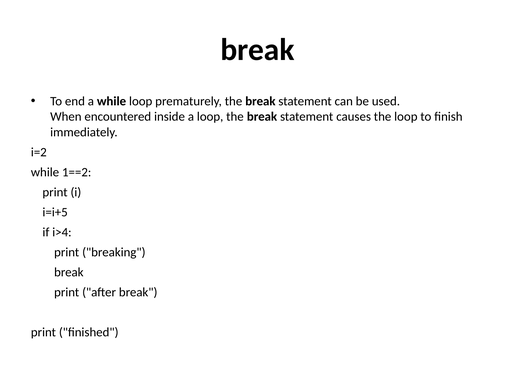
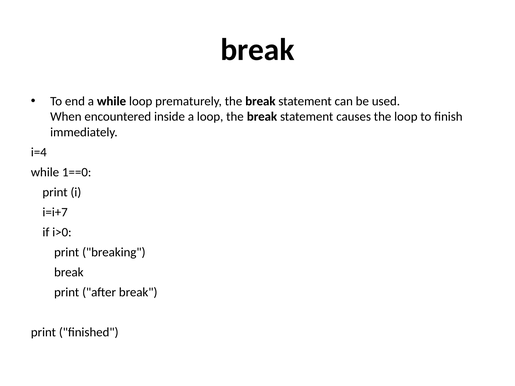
i=2: i=2 -> i=4
1==2: 1==2 -> 1==0
i=i+5: i=i+5 -> i=i+7
i>4: i>4 -> i>0
